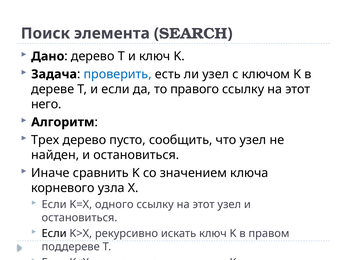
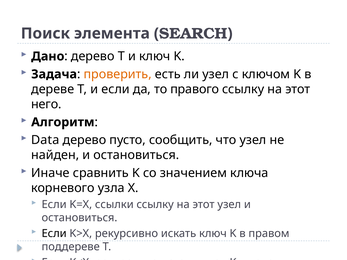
проверить colour: blue -> orange
Трех: Трех -> Data
одного: одного -> ссылки
